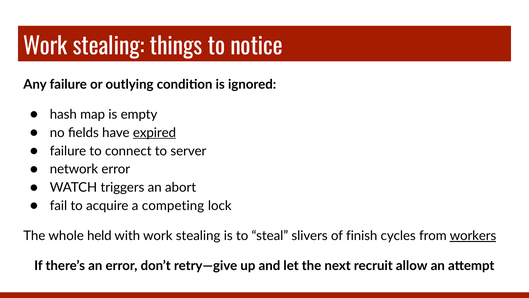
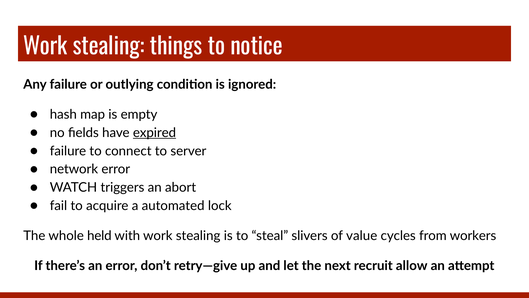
competing: competing -> automated
finish: finish -> value
workers underline: present -> none
